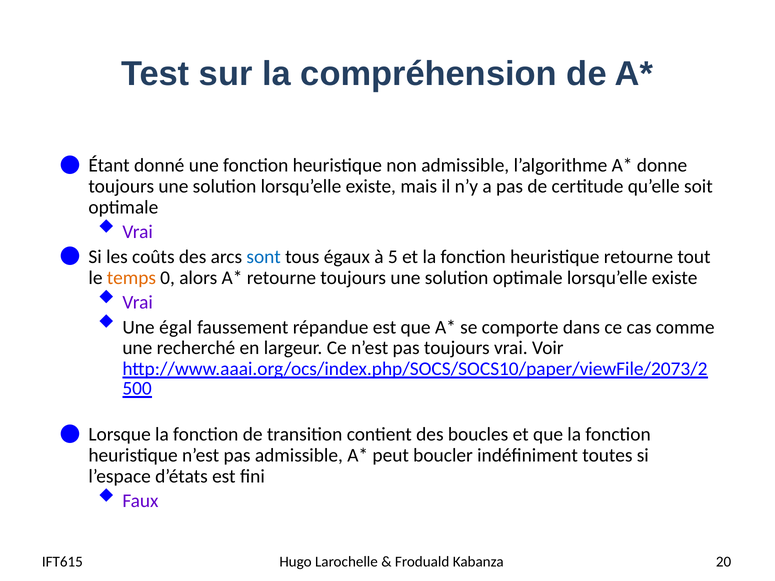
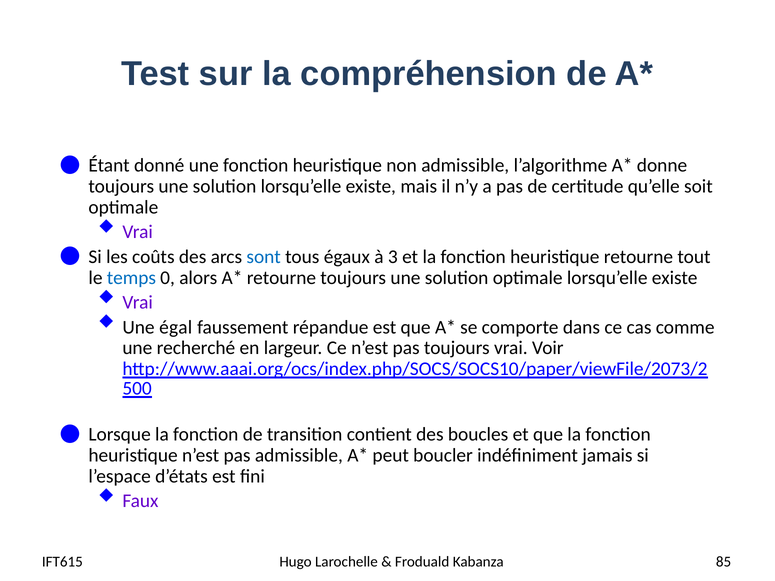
5: 5 -> 3
temps colour: orange -> blue
toutes: toutes -> jamais
20: 20 -> 85
